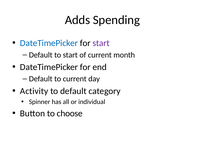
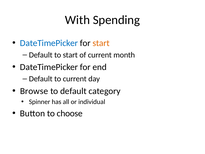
Adds: Adds -> With
start at (101, 43) colour: purple -> orange
Activity: Activity -> Browse
